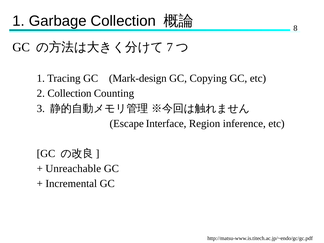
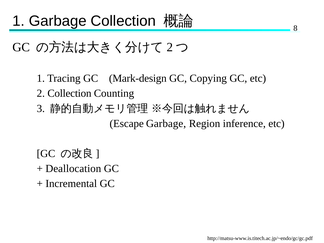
7 at (170, 47): 7 -> 2
Escape Interface: Interface -> Garbage
Unreachable: Unreachable -> Deallocation
